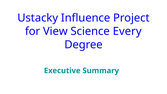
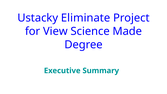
Influence: Influence -> Eliminate
Every: Every -> Made
